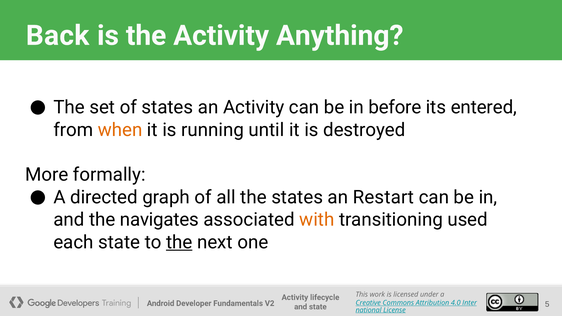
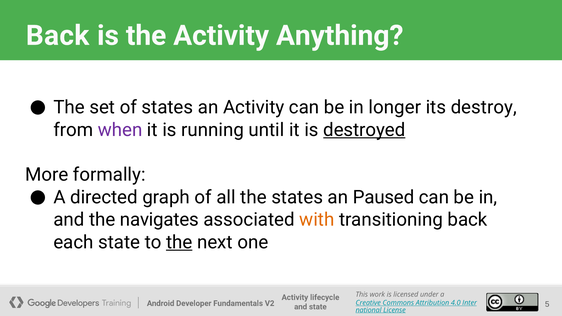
before: before -> longer
entered: entered -> destroy
when colour: orange -> purple
destroyed underline: none -> present
Restart: Restart -> Paused
transitioning used: used -> back
